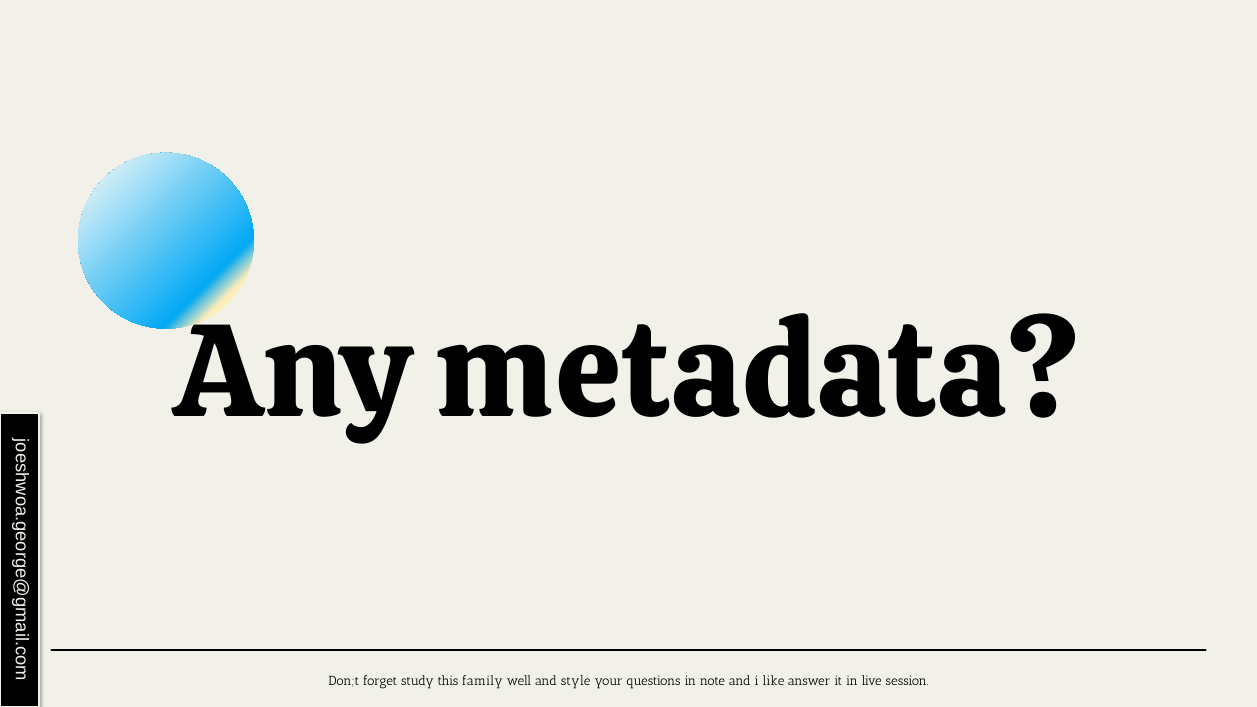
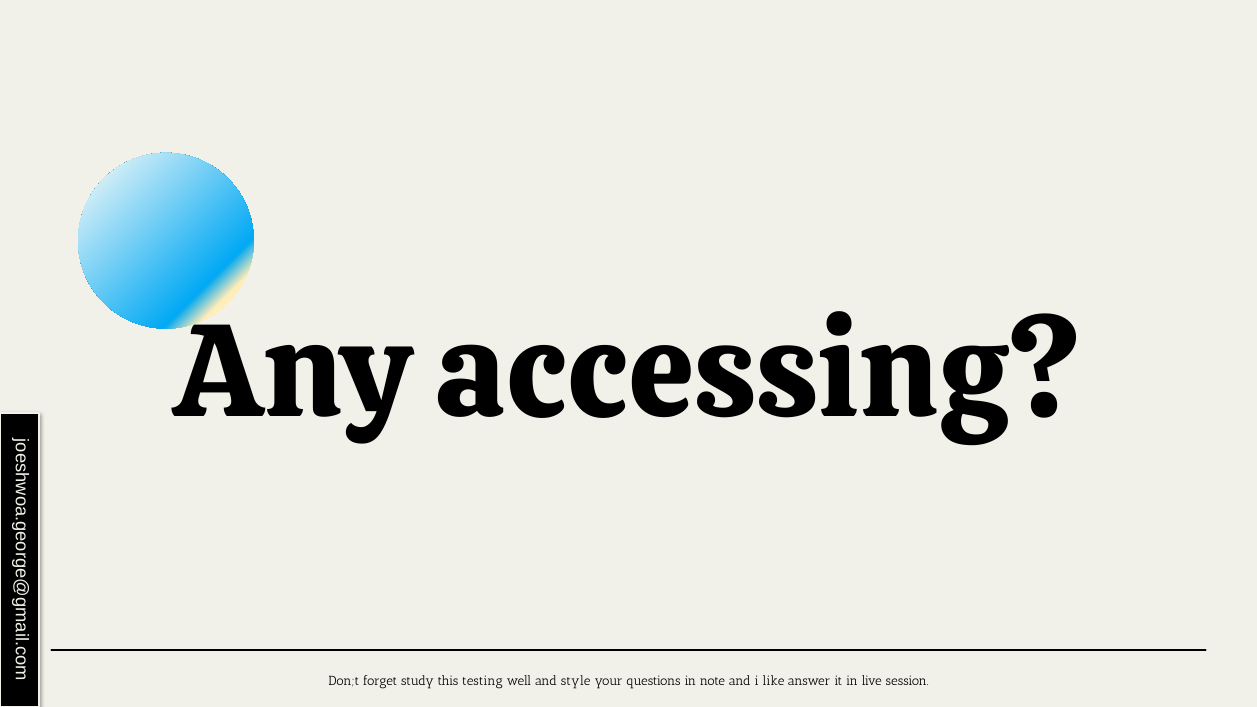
metadata: metadata -> accessing
family: family -> testing
